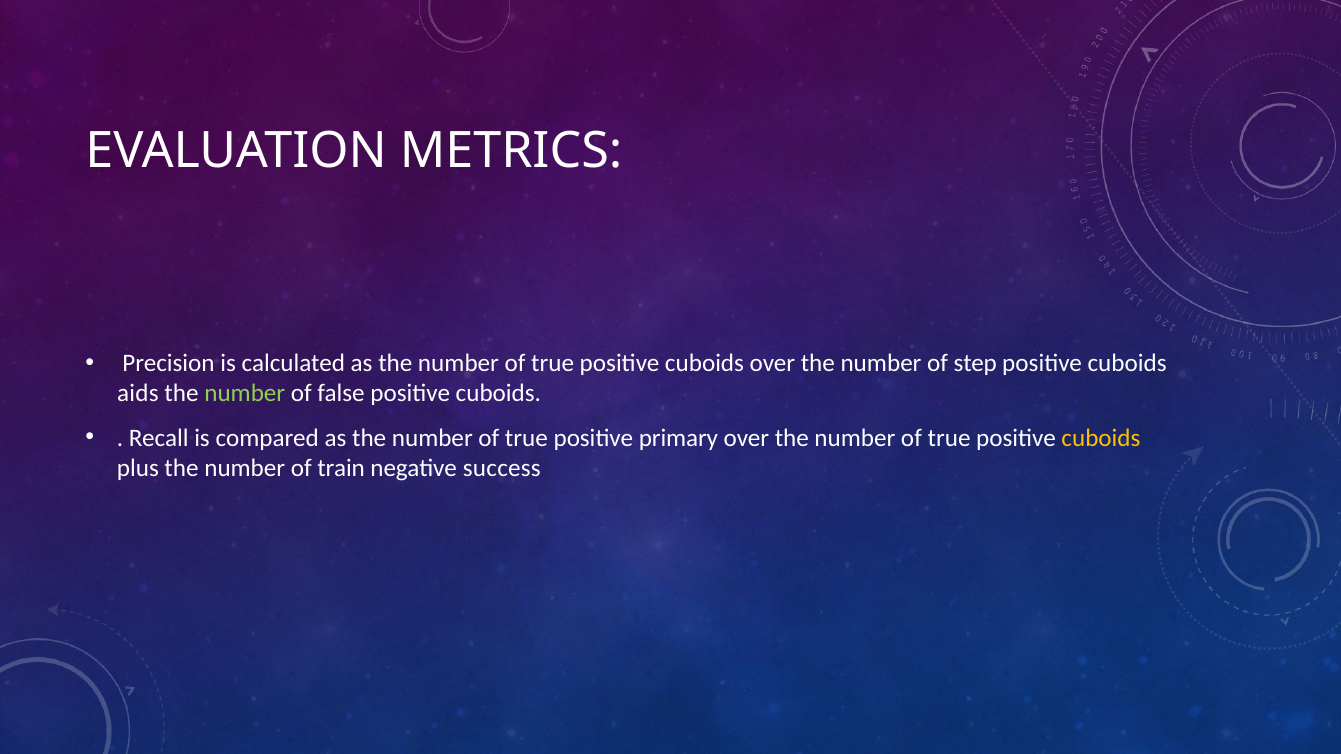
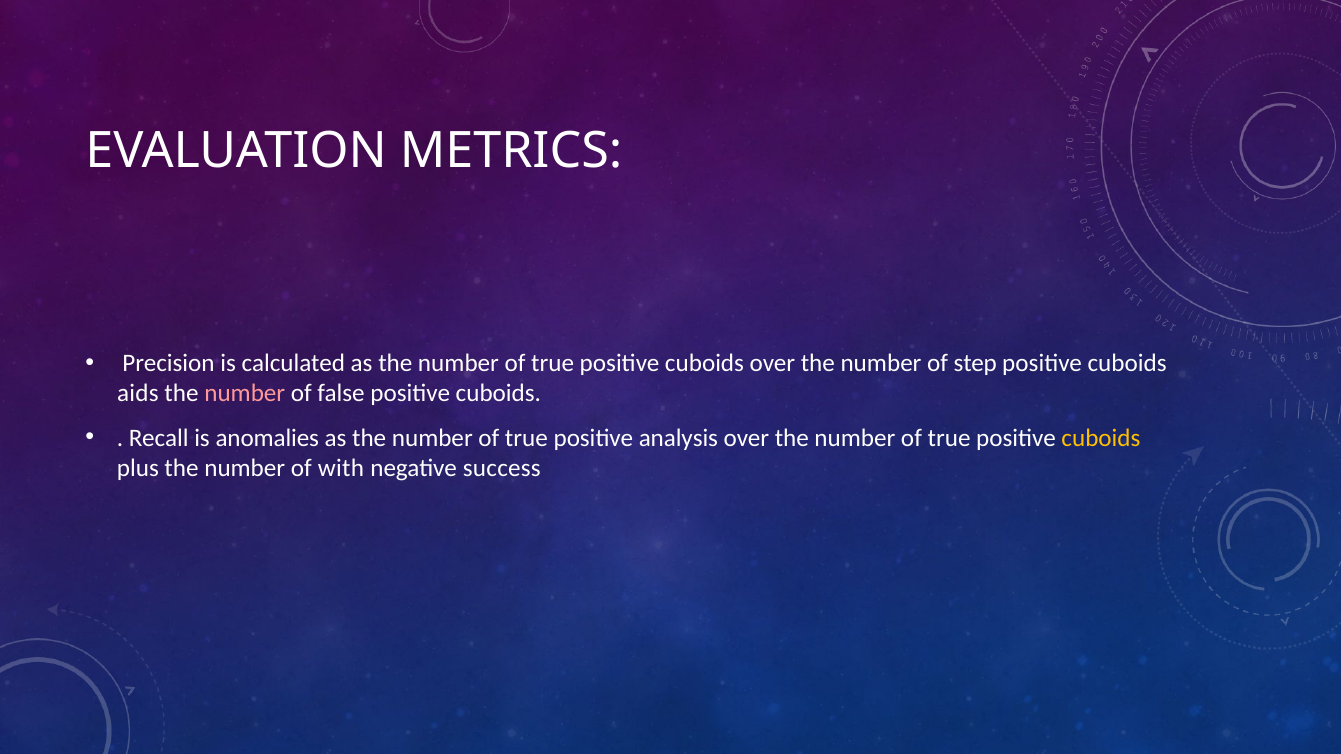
number at (245, 394) colour: light green -> pink
compared: compared -> anomalies
primary: primary -> analysis
train: train -> with
